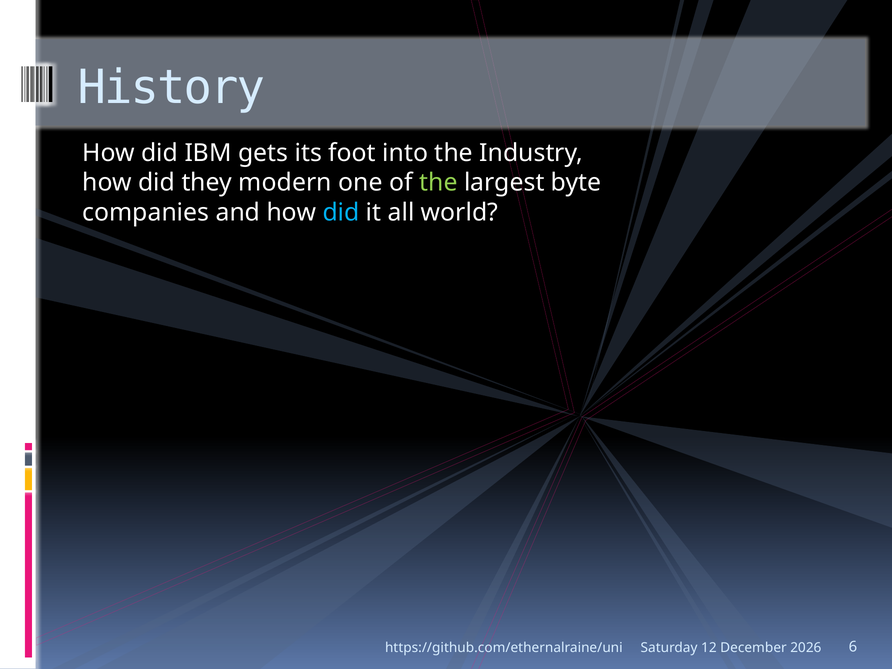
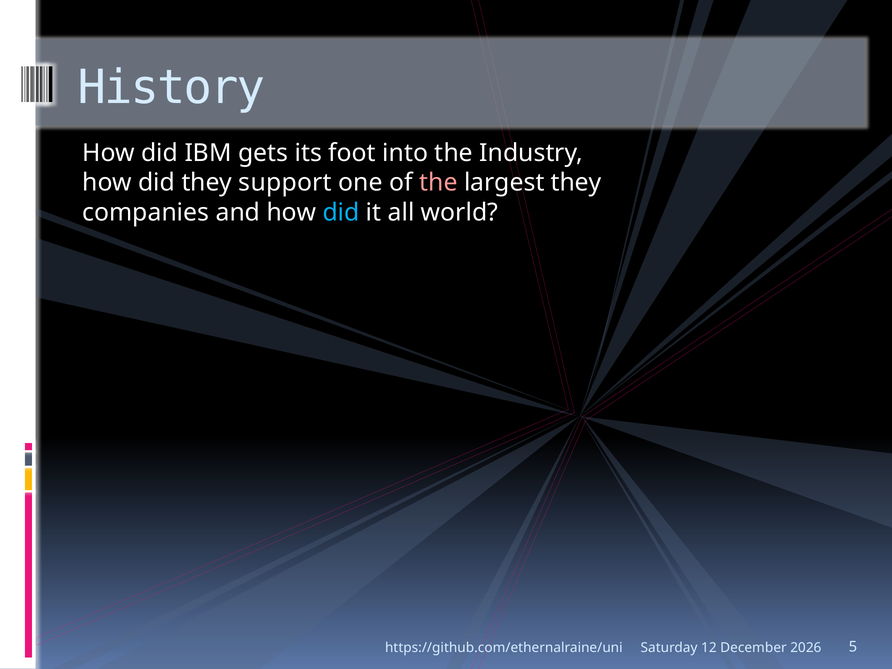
modern: modern -> support
the at (438, 183) colour: light green -> pink
largest byte: byte -> they
6: 6 -> 5
